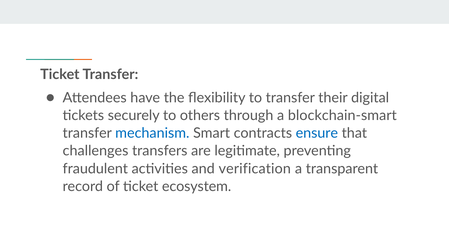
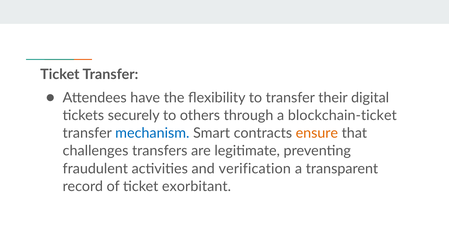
blockchain-smart: blockchain-smart -> blockchain-ticket
ensure colour: blue -> orange
ecosystem: ecosystem -> exorbitant
